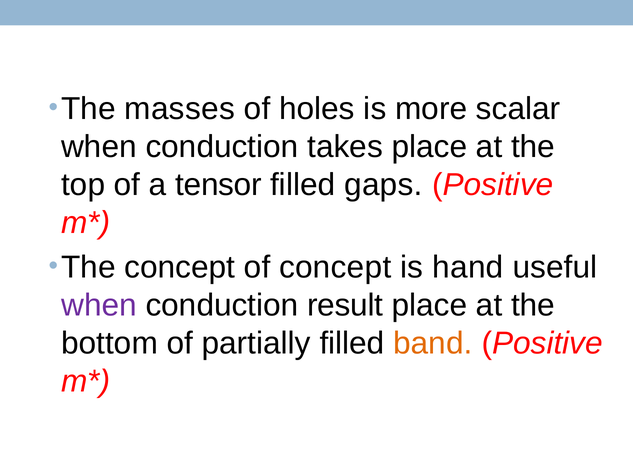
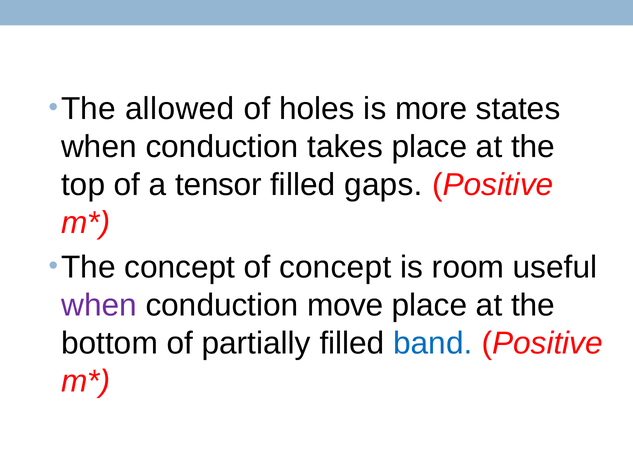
masses: masses -> allowed
scalar: scalar -> states
hand: hand -> room
result: result -> move
band colour: orange -> blue
